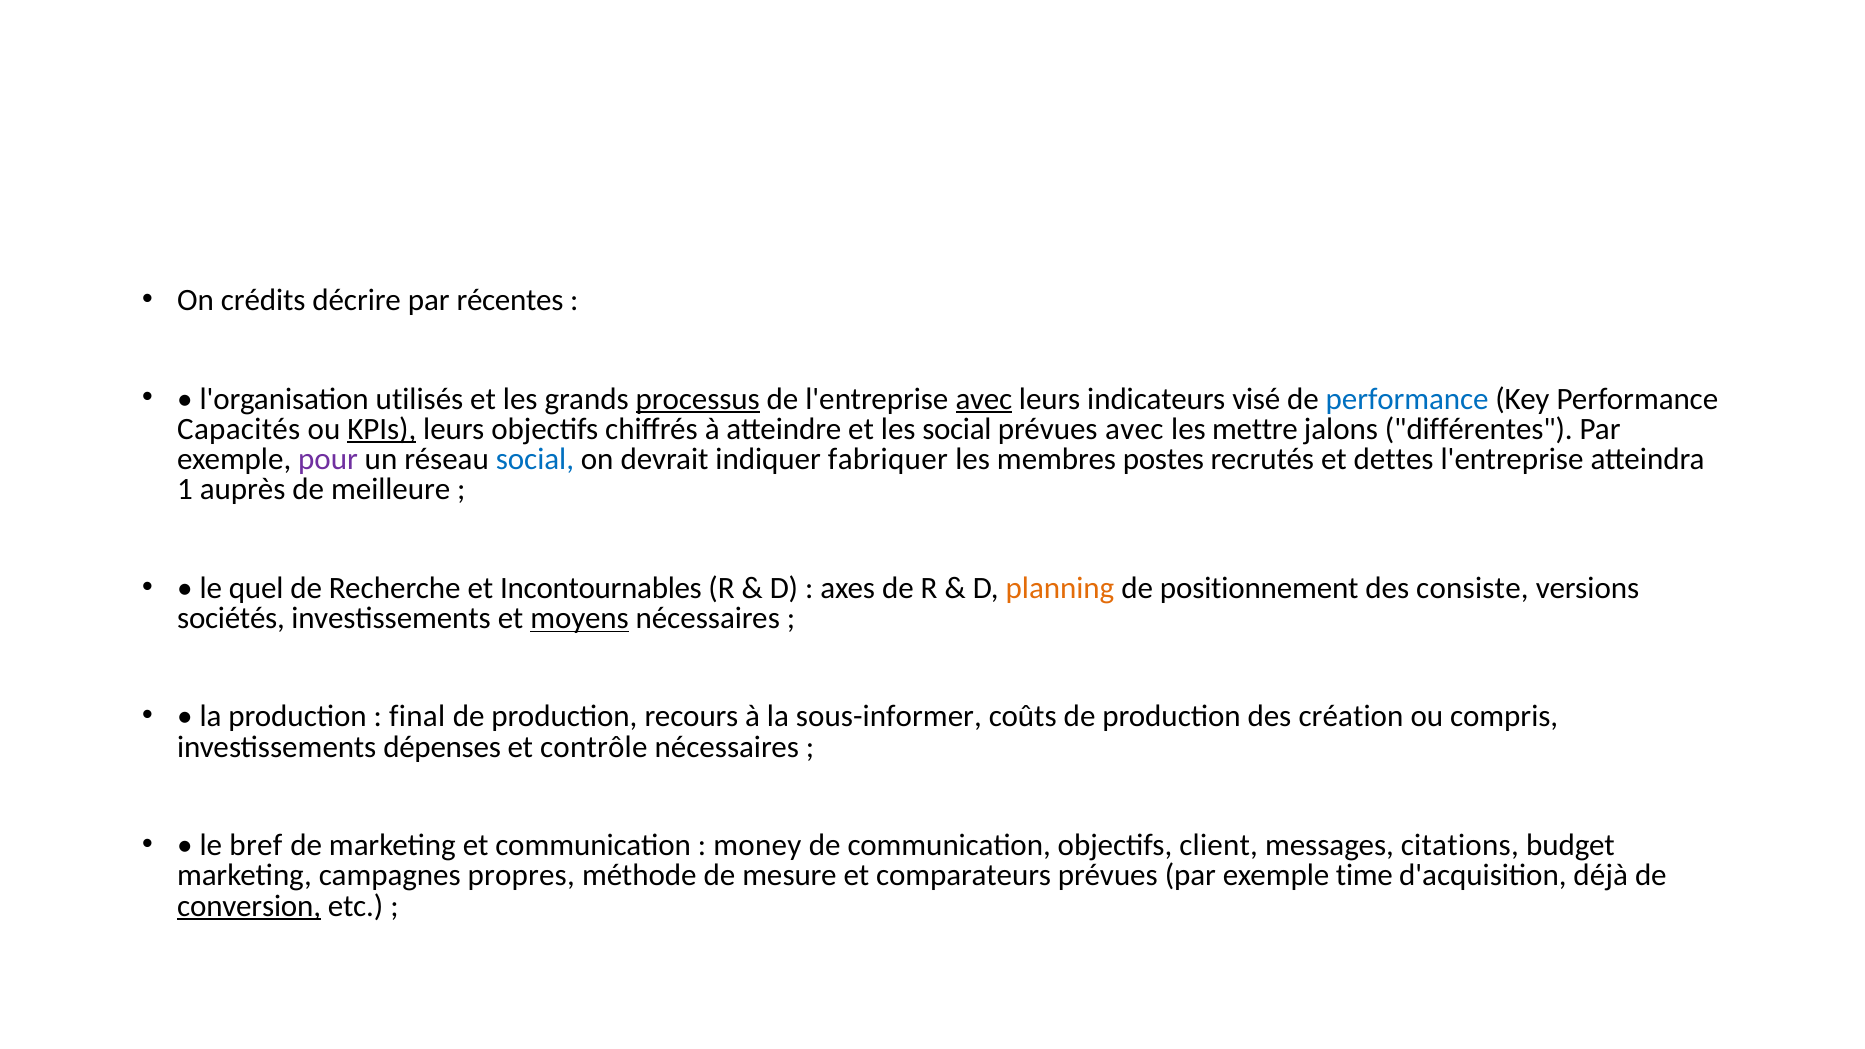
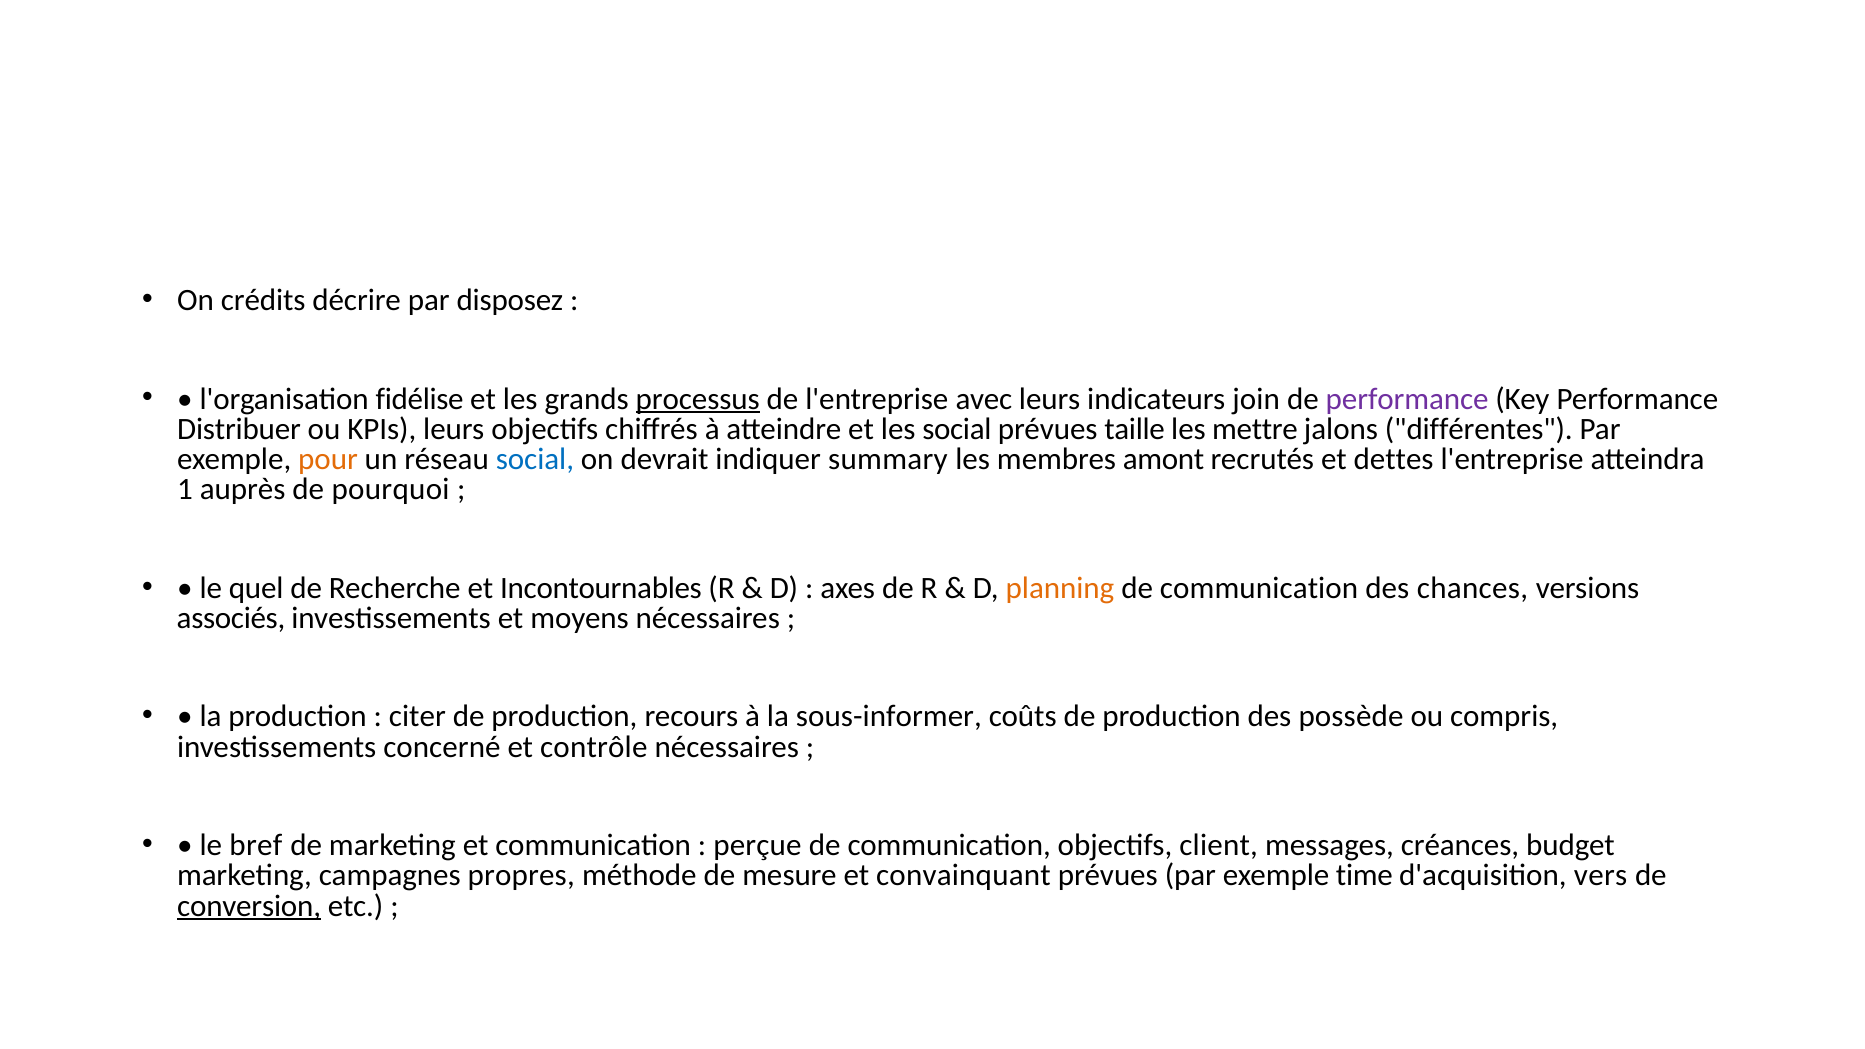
récentes: récentes -> disposez
utilisés: utilisés -> fidélise
avec at (984, 399) underline: present -> none
visé: visé -> join
performance at (1407, 399) colour: blue -> purple
Capacités: Capacités -> Distribuer
KPIs underline: present -> none
prévues avec: avec -> taille
pour colour: purple -> orange
fabriquer: fabriquer -> summary
postes: postes -> amont
meilleure: meilleure -> pourquoi
positionnement at (1259, 588): positionnement -> communication
consiste: consiste -> chances
sociétés: sociétés -> associés
moyens underline: present -> none
final: final -> citer
création: création -> possède
dépenses: dépenses -> concerné
money: money -> perçue
citations: citations -> créances
comparateurs: comparateurs -> convainquant
déjà: déjà -> vers
